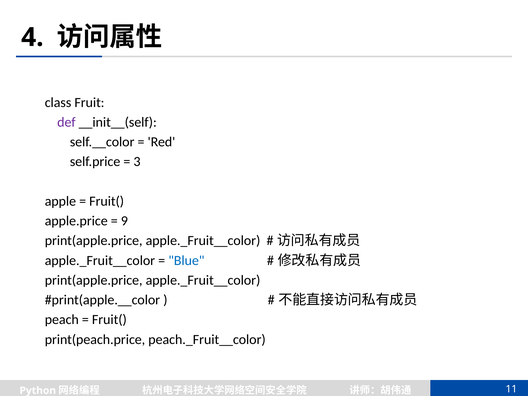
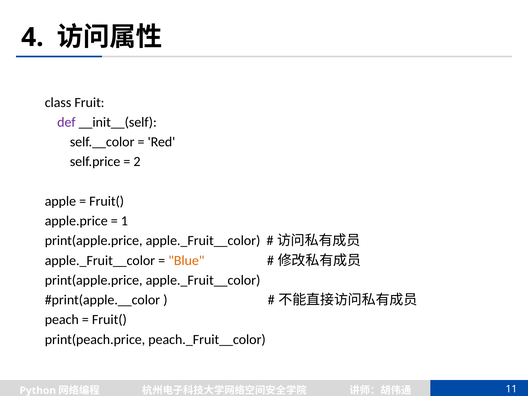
3: 3 -> 2
9: 9 -> 1
Blue colour: blue -> orange
